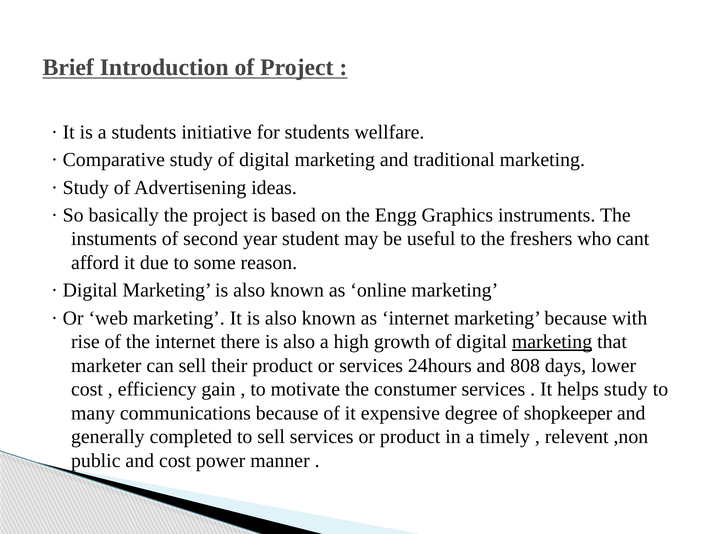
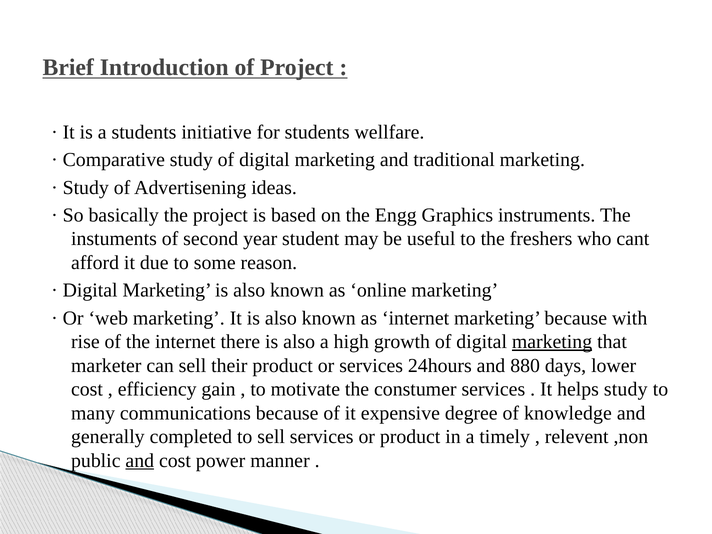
808: 808 -> 880
shopkeeper: shopkeeper -> knowledge
and at (140, 461) underline: none -> present
